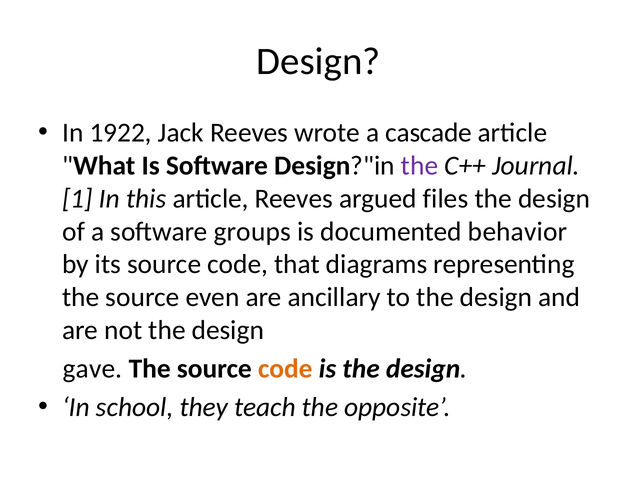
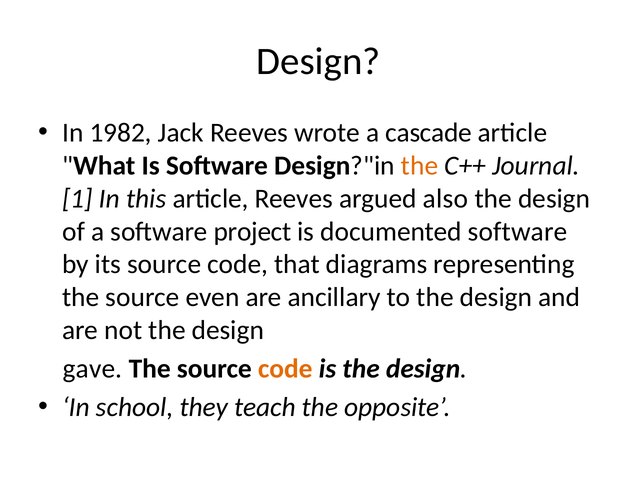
1922: 1922 -> 1982
the at (420, 166) colour: purple -> orange
files: files -> also
groups: groups -> project
documented behavior: behavior -> software
